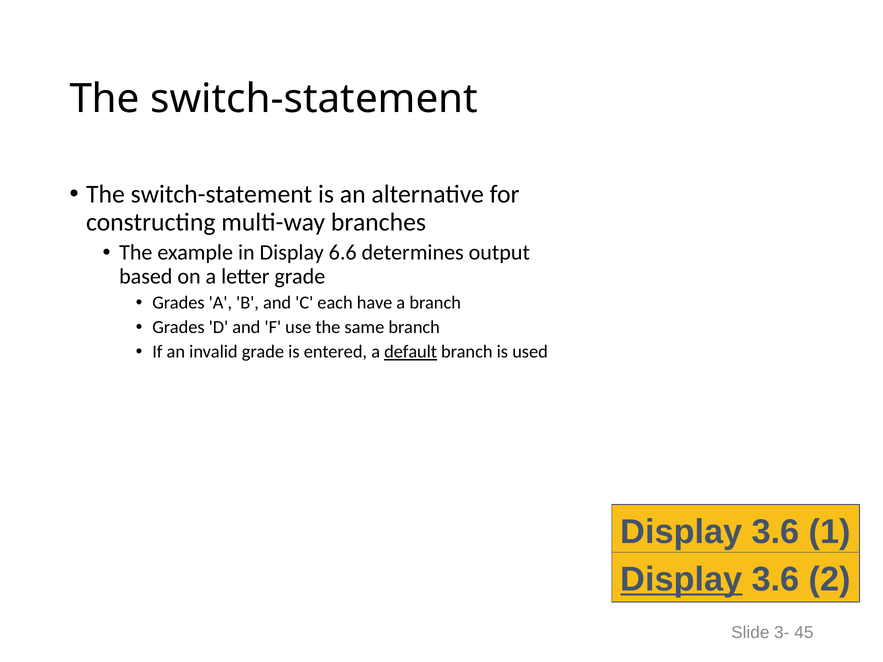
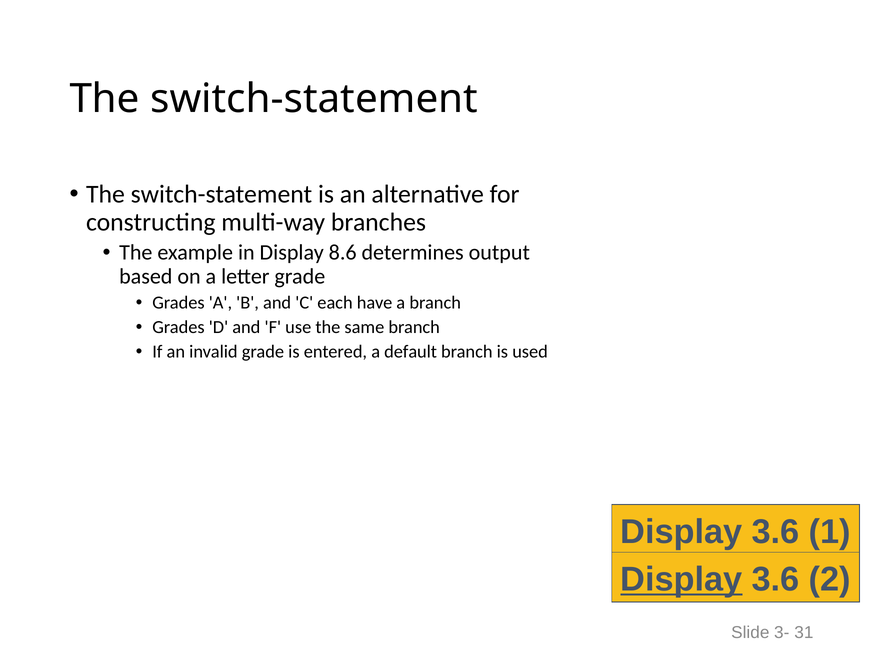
6.6: 6.6 -> 8.6
default underline: present -> none
45: 45 -> 31
